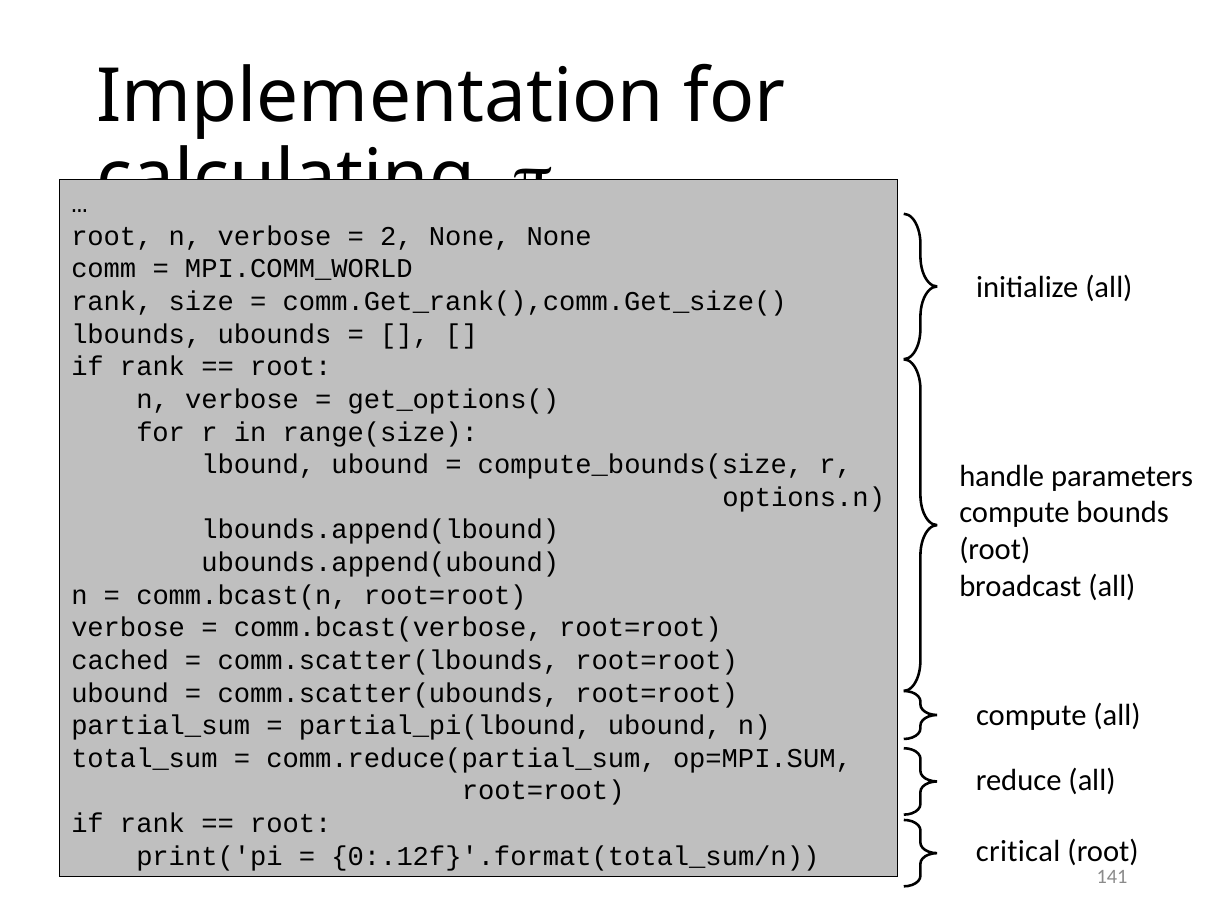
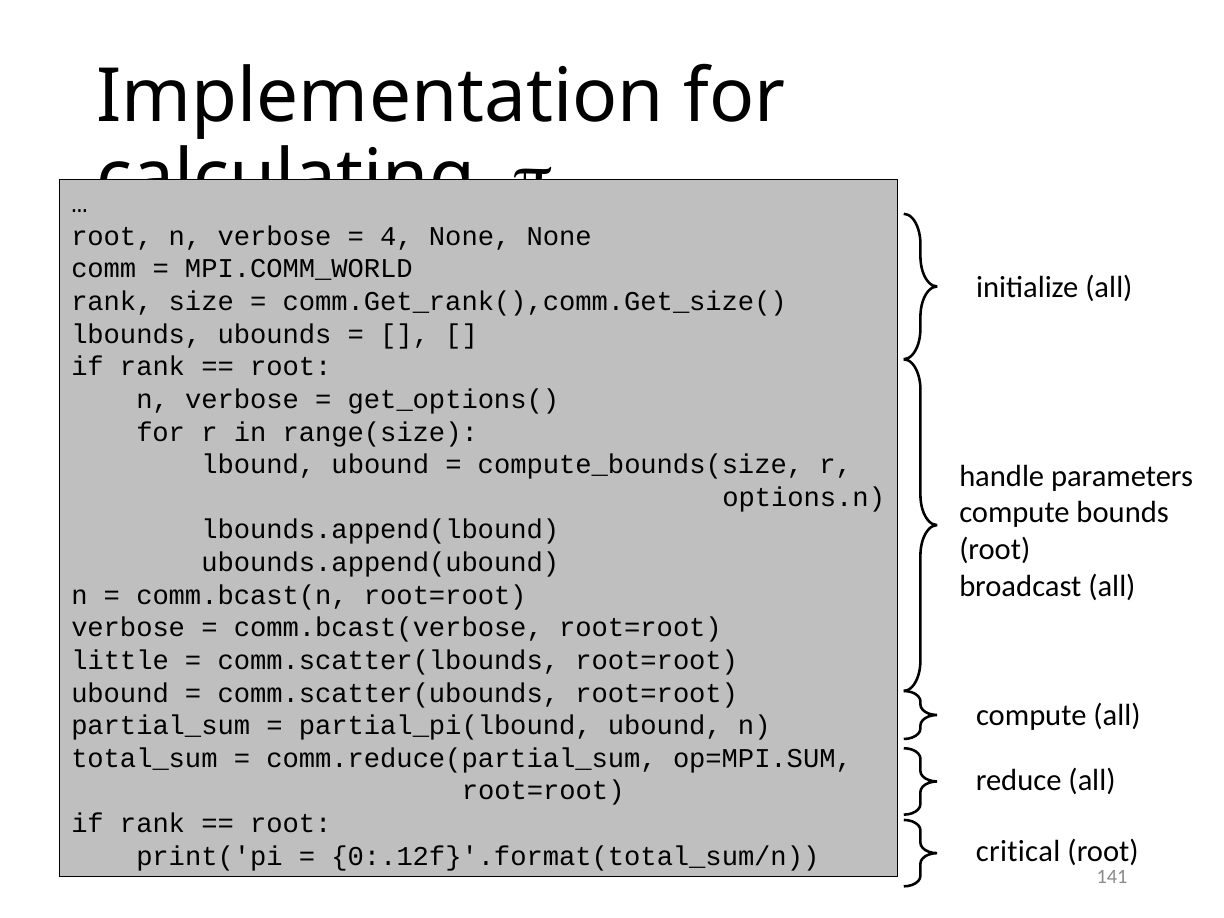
2: 2 -> 4
cached: cached -> little
